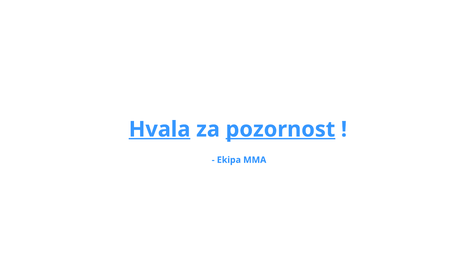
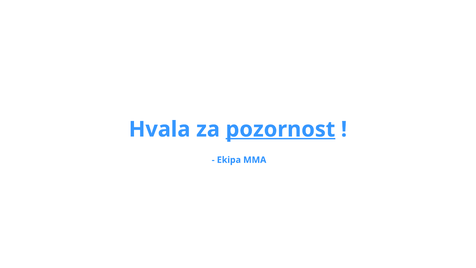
Hvala underline: present -> none
